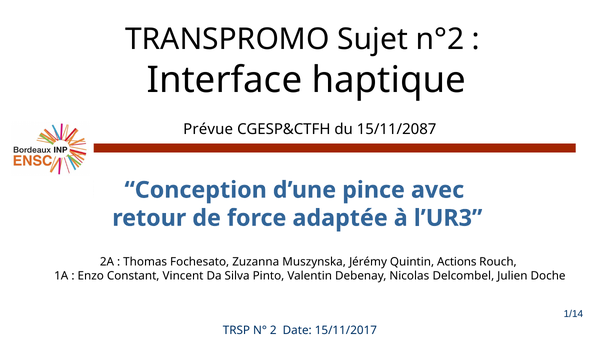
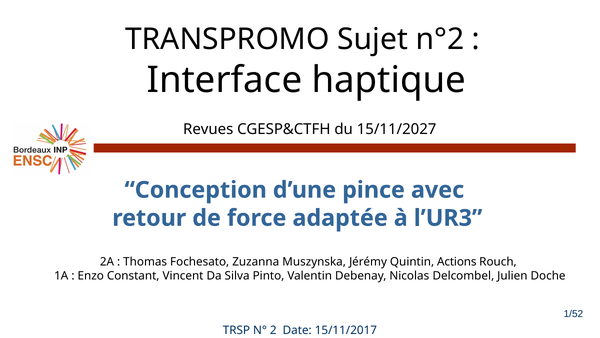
Prévue: Prévue -> Revues
15/11/2087: 15/11/2087 -> 15/11/2027
1/14: 1/14 -> 1/52
